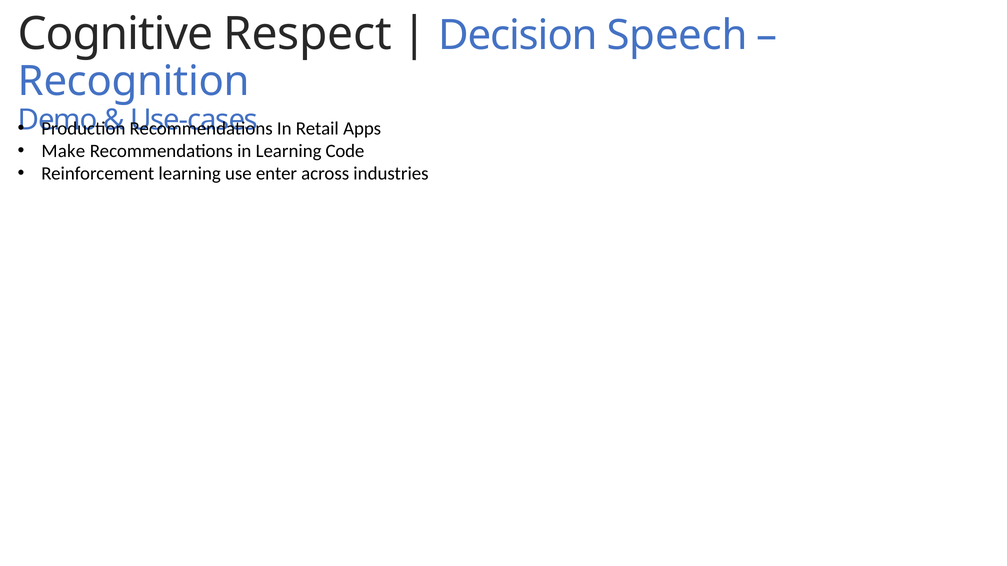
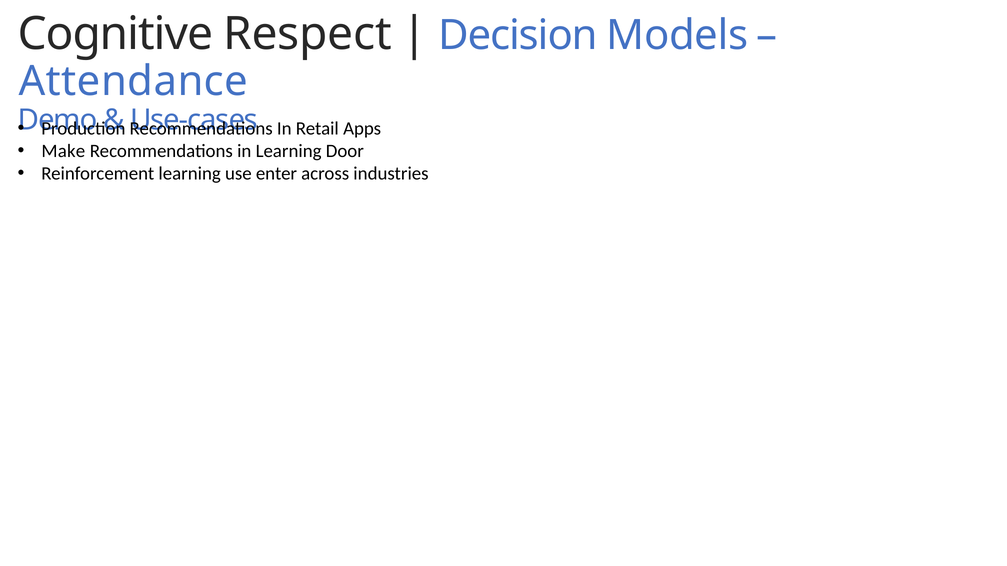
Speech: Speech -> Models
Recognition: Recognition -> Attendance
Code: Code -> Door
